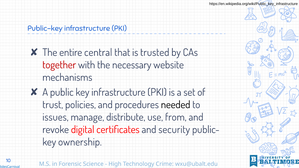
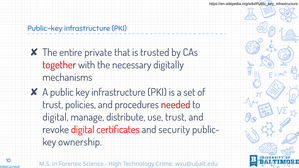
central: central -> private
website: website -> digitally
needed colour: black -> red
issues at (55, 117): issues -> digital
use from: from -> trust
